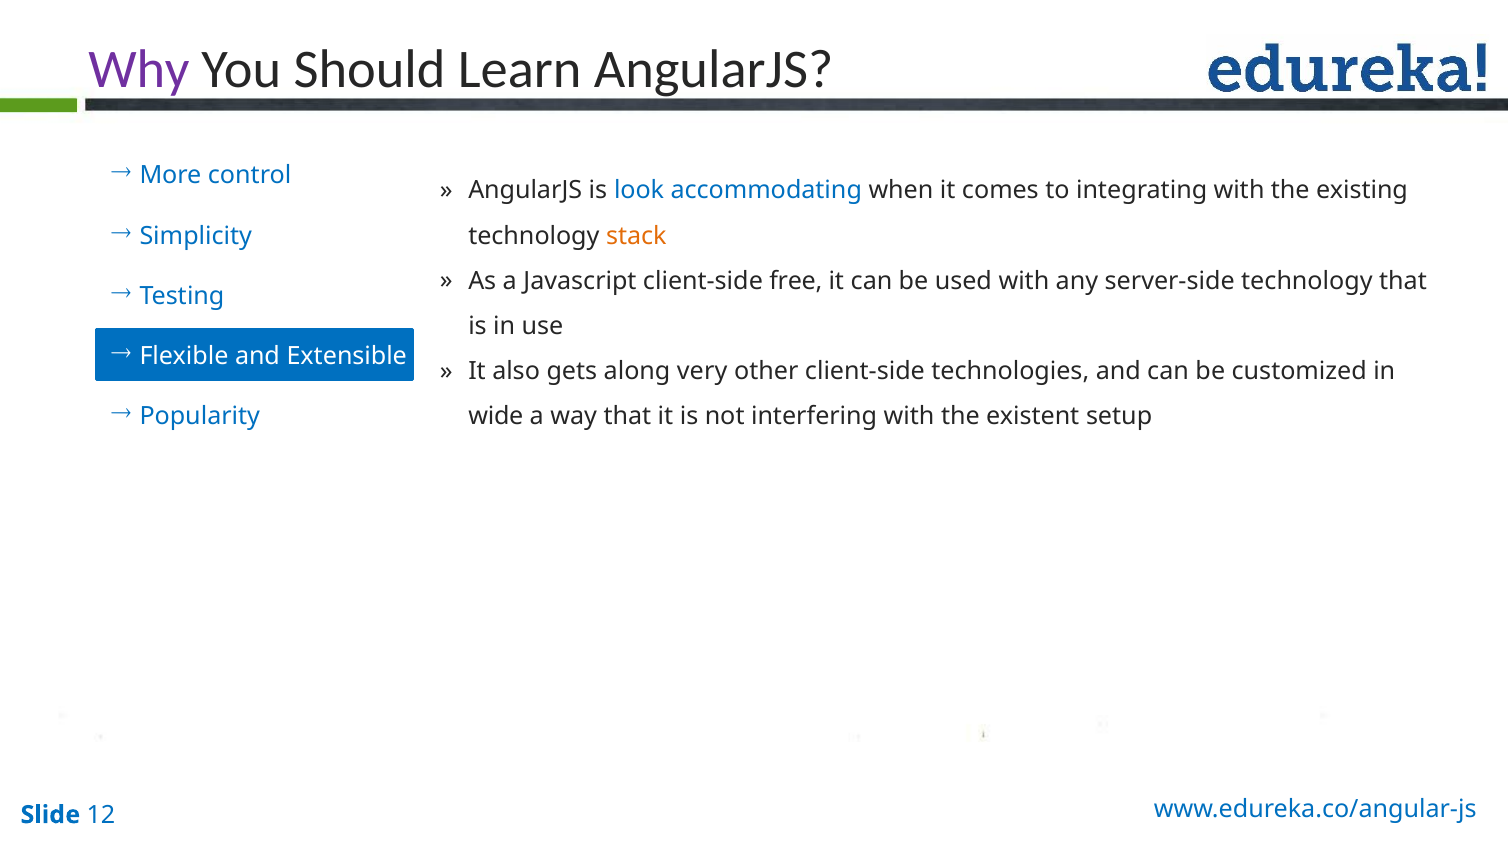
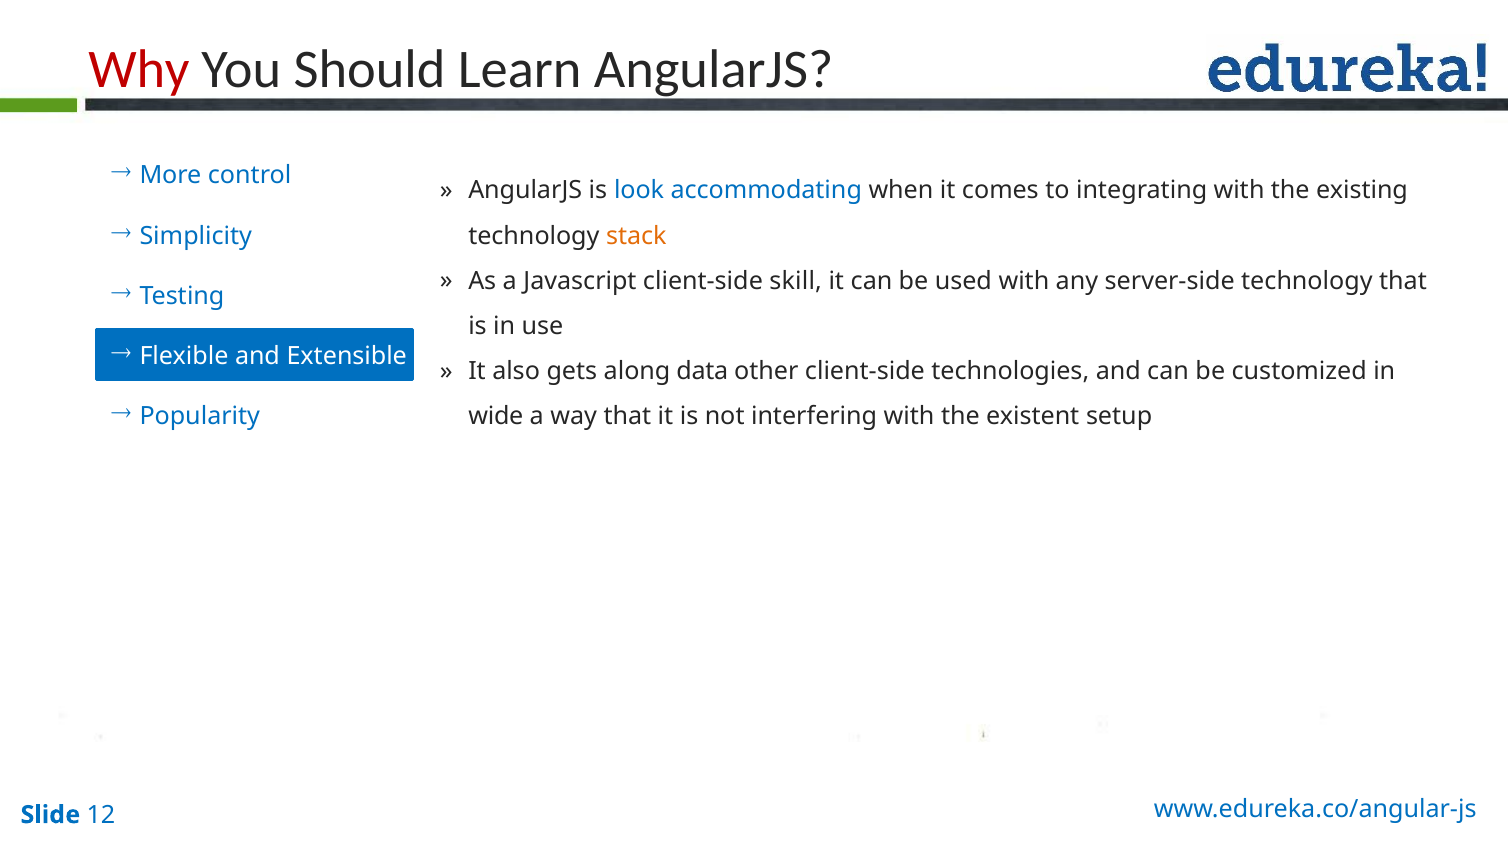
Why colour: purple -> red
free: free -> skill
very: very -> data
